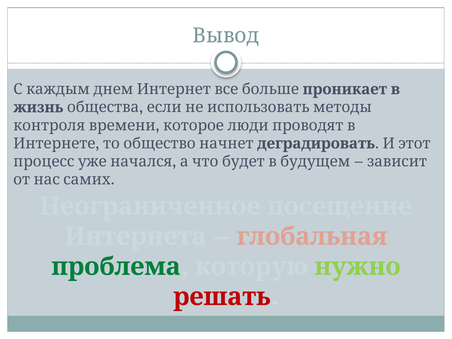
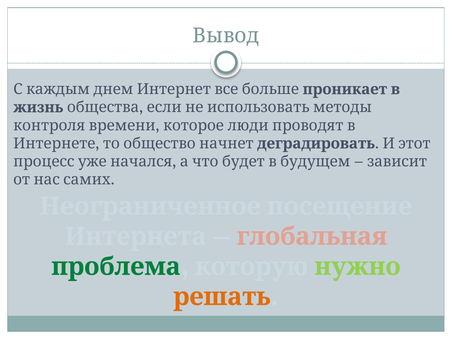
решать colour: red -> orange
